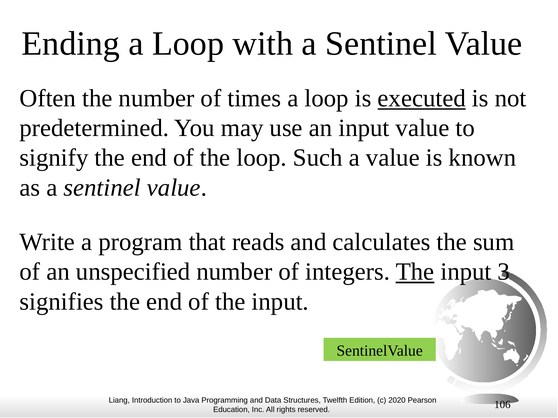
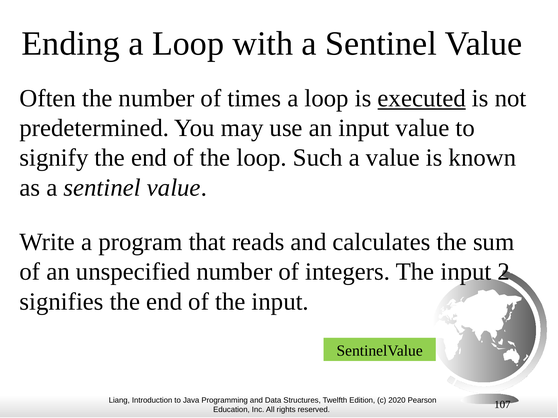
The at (415, 272) underline: present -> none
3: 3 -> 2
106: 106 -> 107
